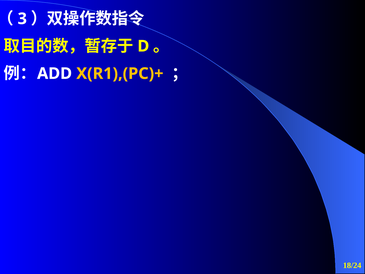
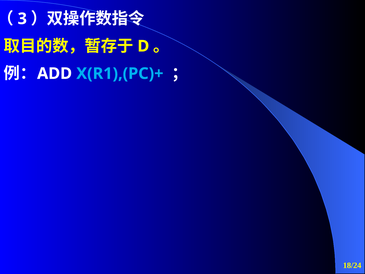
X(R1),(PC)+ colour: yellow -> light blue
